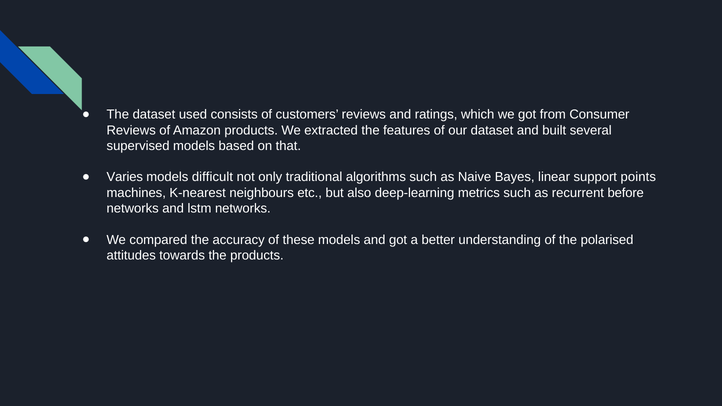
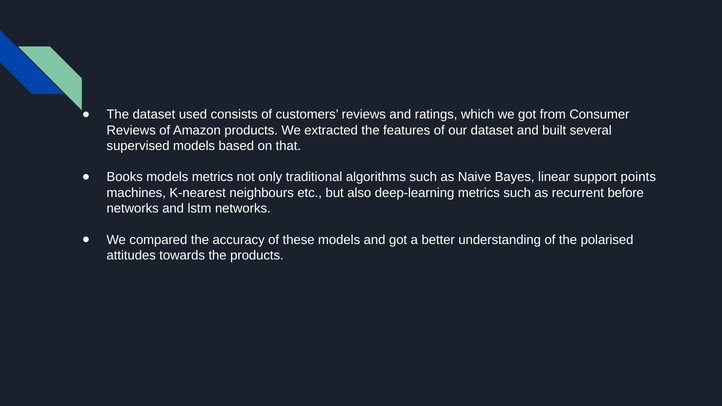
Varies: Varies -> Books
models difficult: difficult -> metrics
